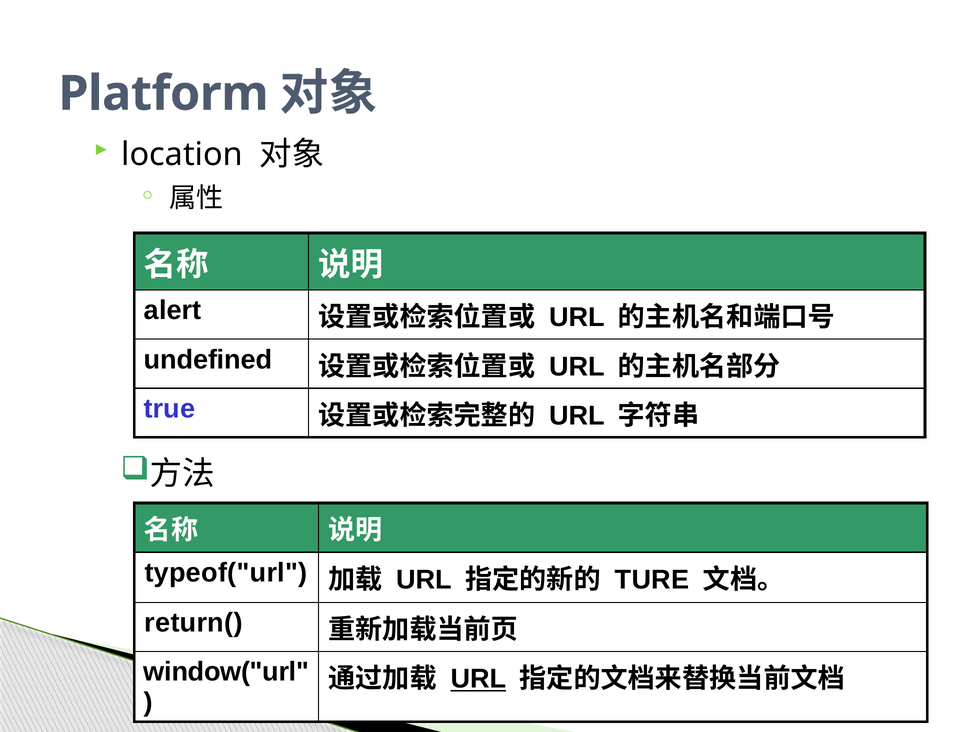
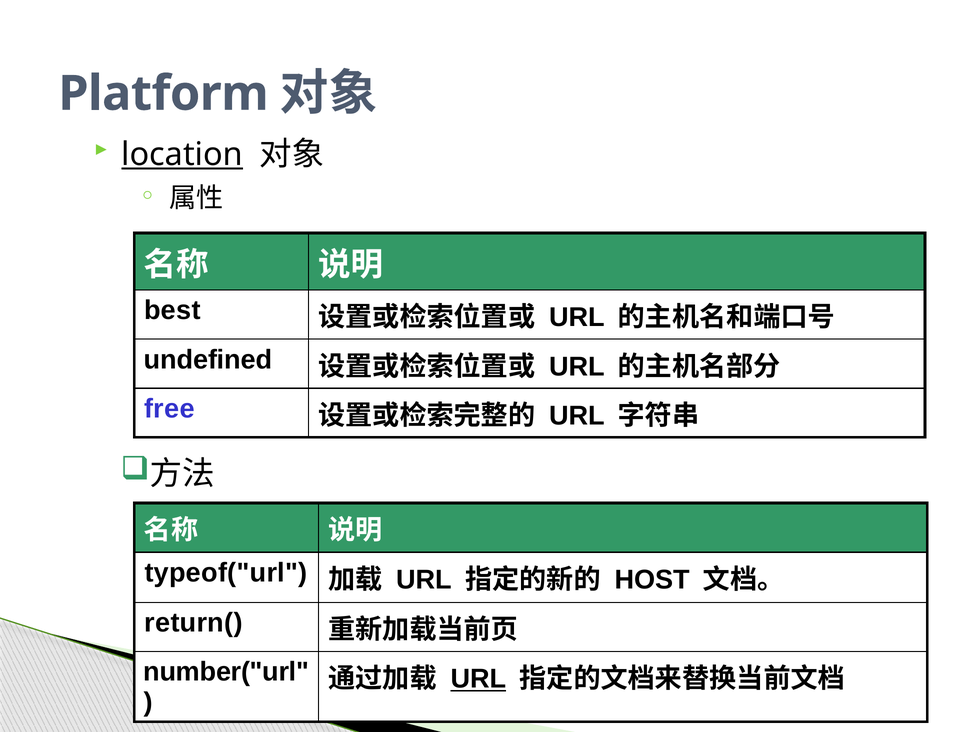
location underline: none -> present
alert: alert -> best
true: true -> free
TURE: TURE -> HOST
window("url: window("url -> number("url
